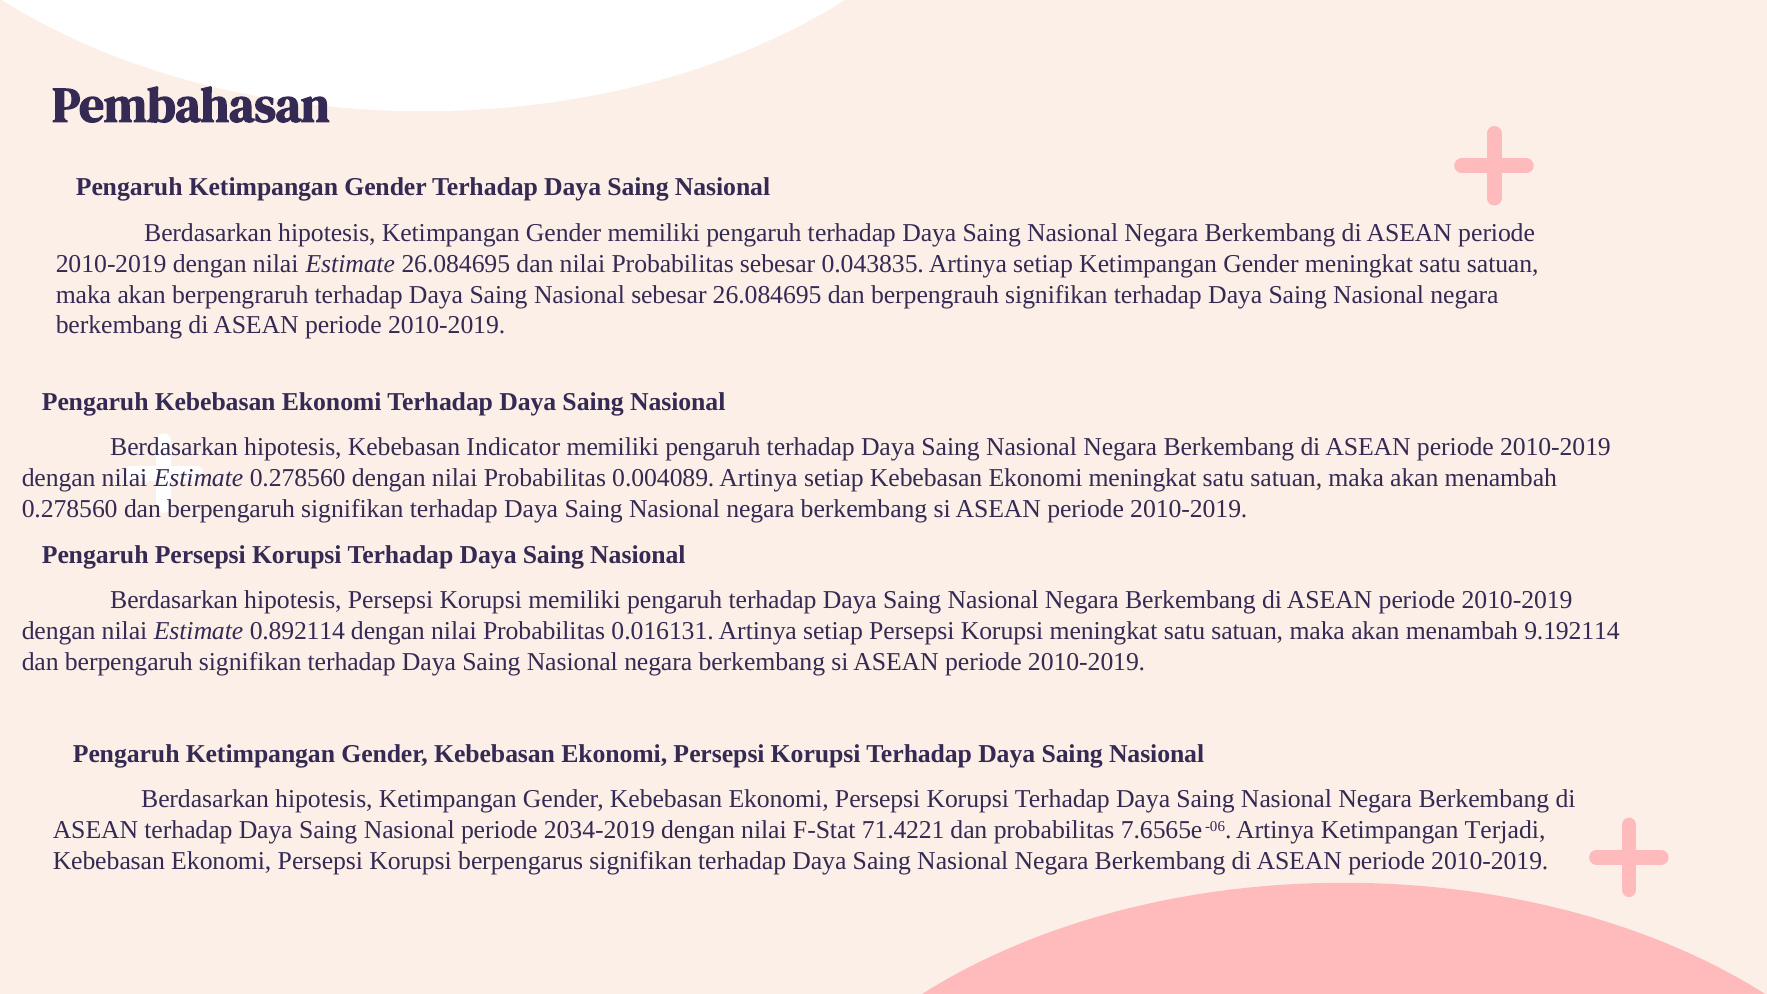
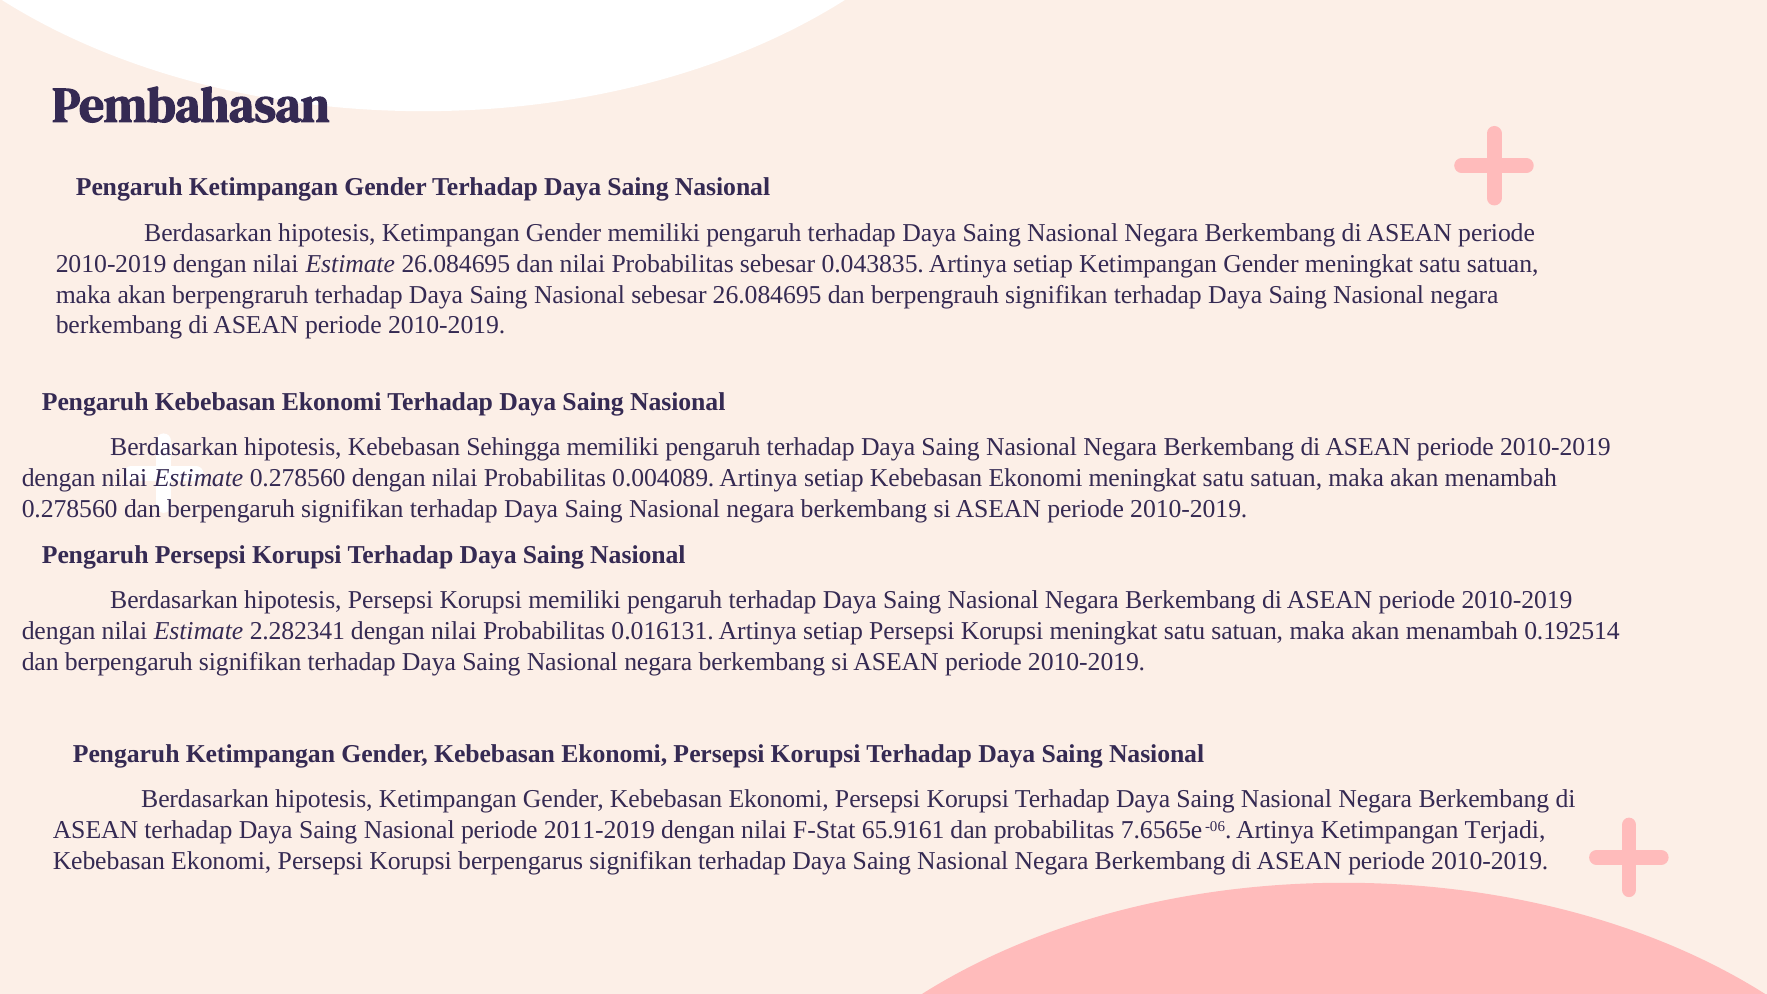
Indicator: Indicator -> Sehingga
0.892114: 0.892114 -> 2.282341
9.192114: 9.192114 -> 0.192514
2034-2019: 2034-2019 -> 2011-2019
71.4221: 71.4221 -> 65.9161
